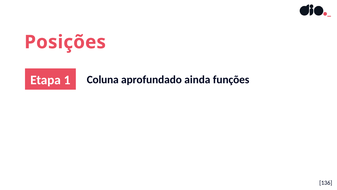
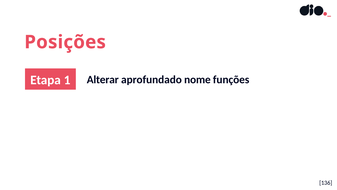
Coluna: Coluna -> Alterar
ainda: ainda -> nome
